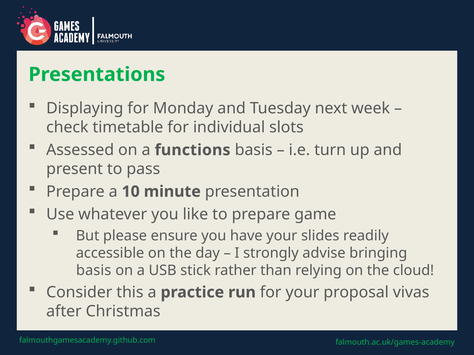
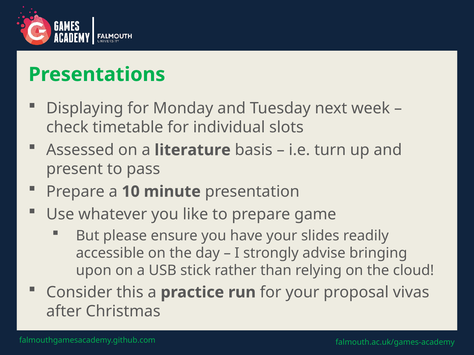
functions: functions -> literature
basis at (94, 271): basis -> upon
